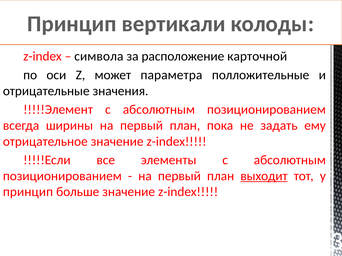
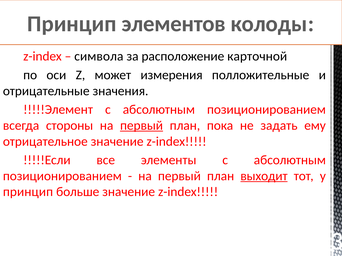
вертикали: вертикали -> элементов
параметра: параметра -> измерения
ширины: ширины -> стороны
первый at (142, 126) underline: none -> present
